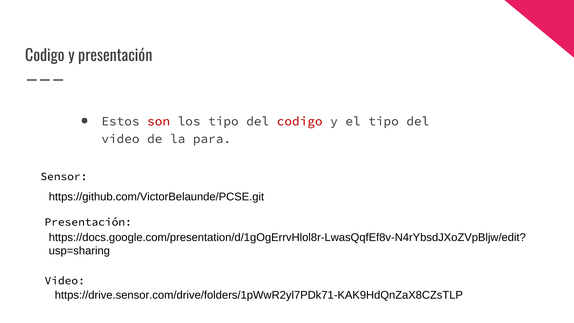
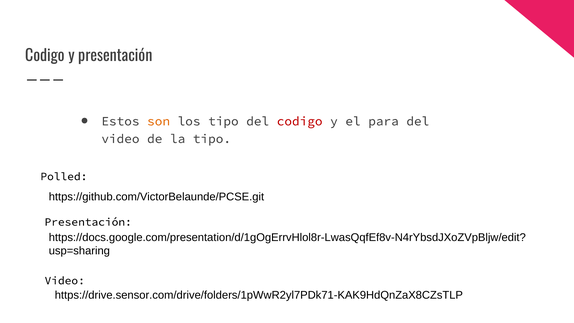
son colour: red -> orange
el tipo: tipo -> para
la para: para -> tipo
Sensor: Sensor -> Polled
